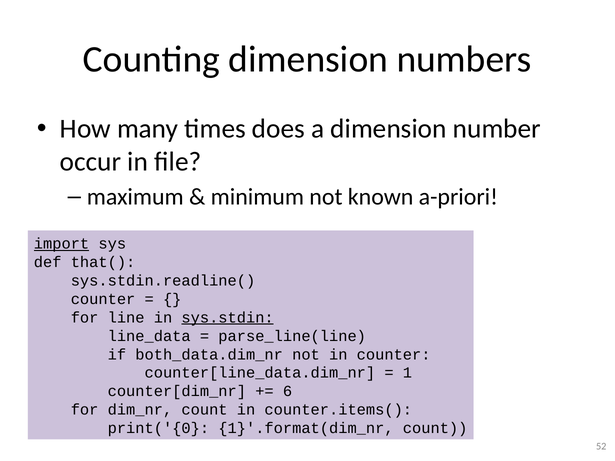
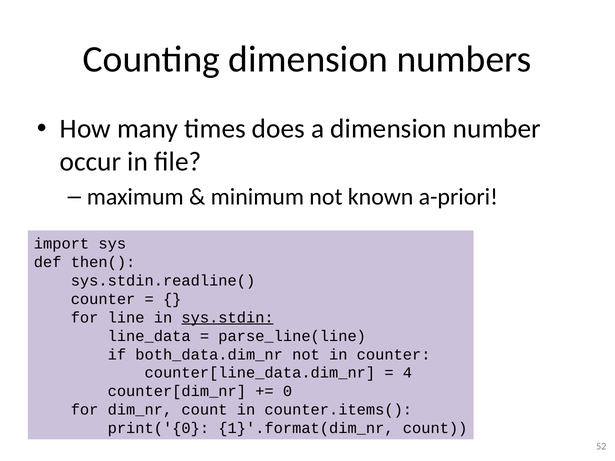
import underline: present -> none
that(: that( -> then(
1: 1 -> 4
6: 6 -> 0
